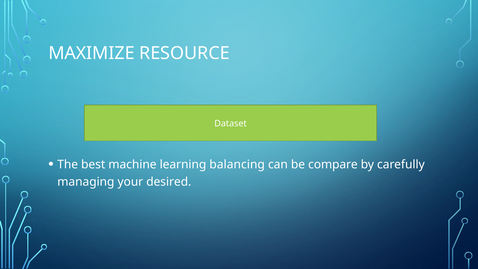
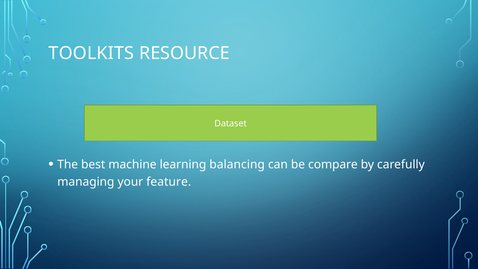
MAXIMIZE: MAXIMIZE -> TOOLKITS
desired: desired -> feature
